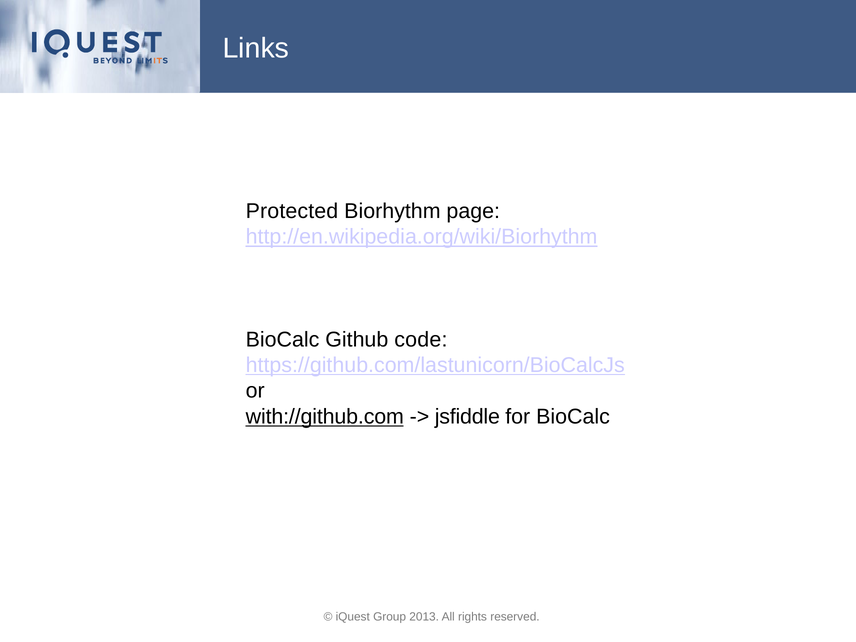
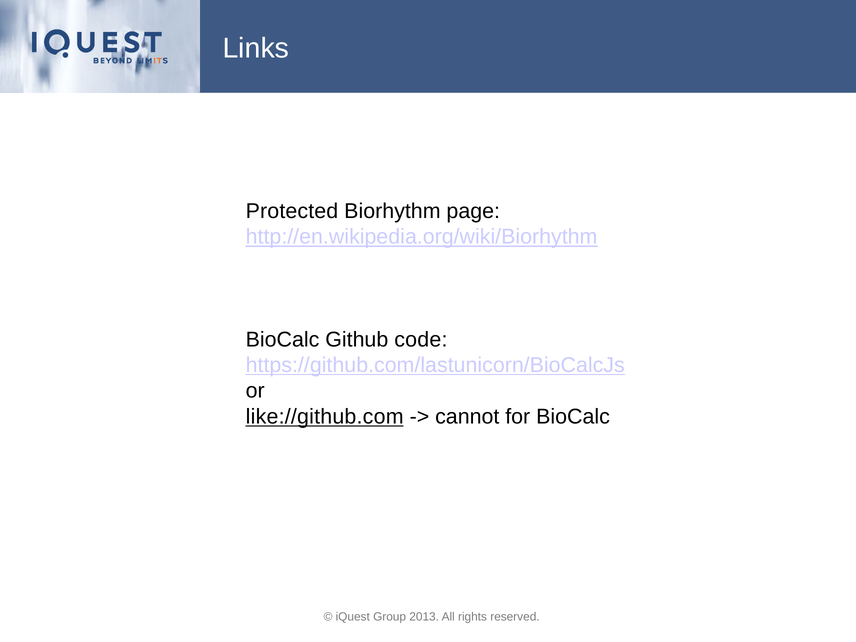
with://github.com: with://github.com -> like://github.com
jsfiddle: jsfiddle -> cannot
